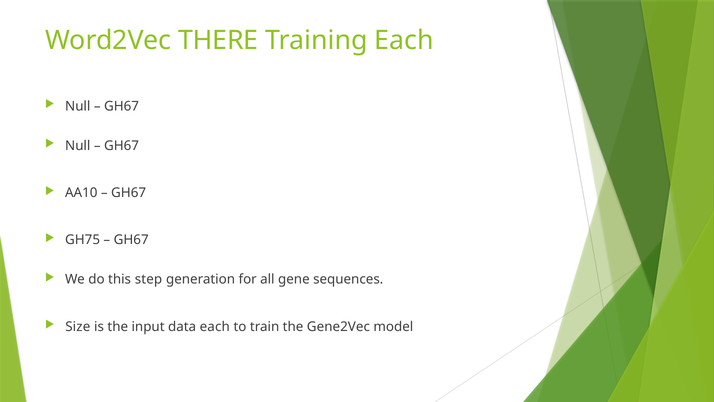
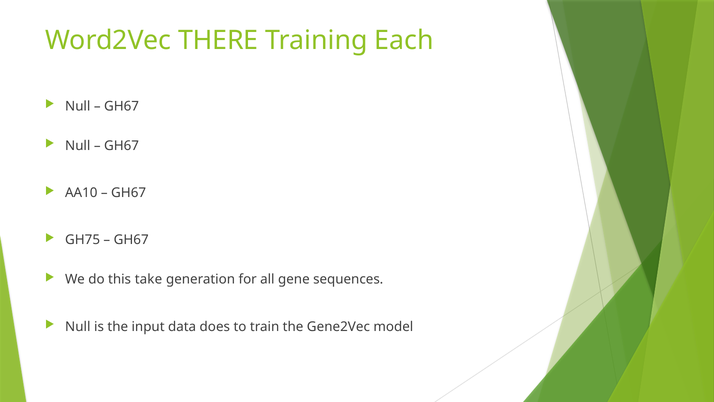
step: step -> take
Size at (78, 326): Size -> Null
data each: each -> does
